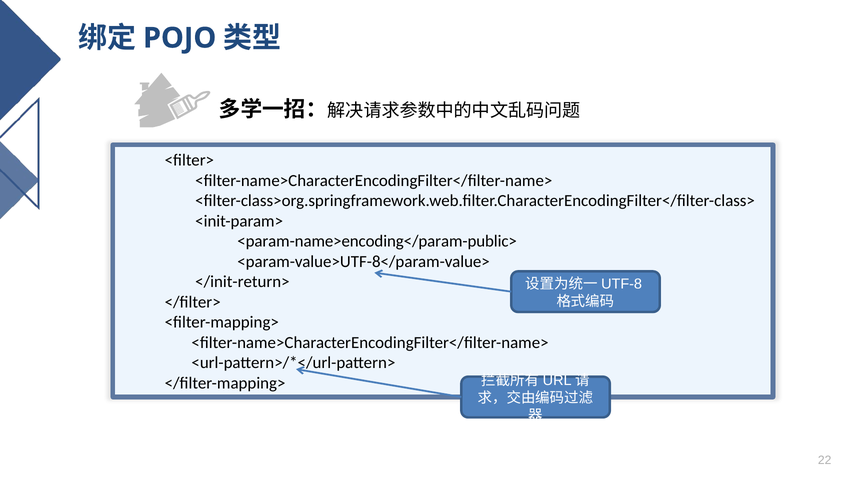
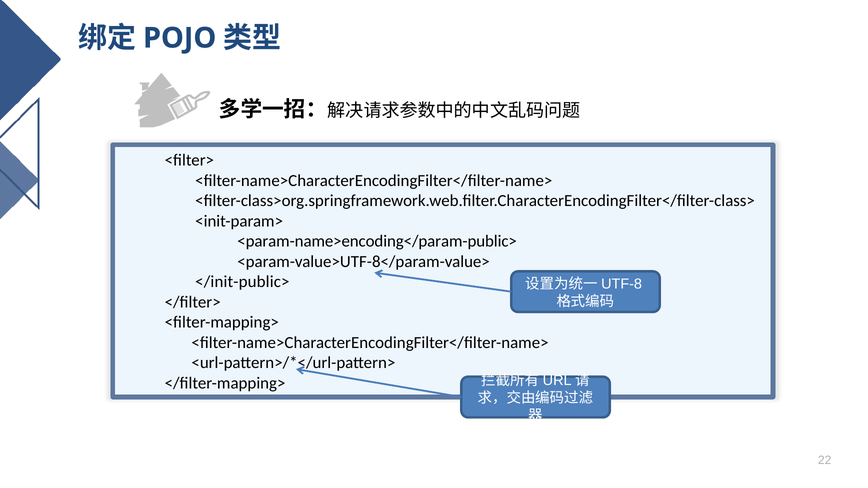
</init-return>: </init-return> -> </init-public>
